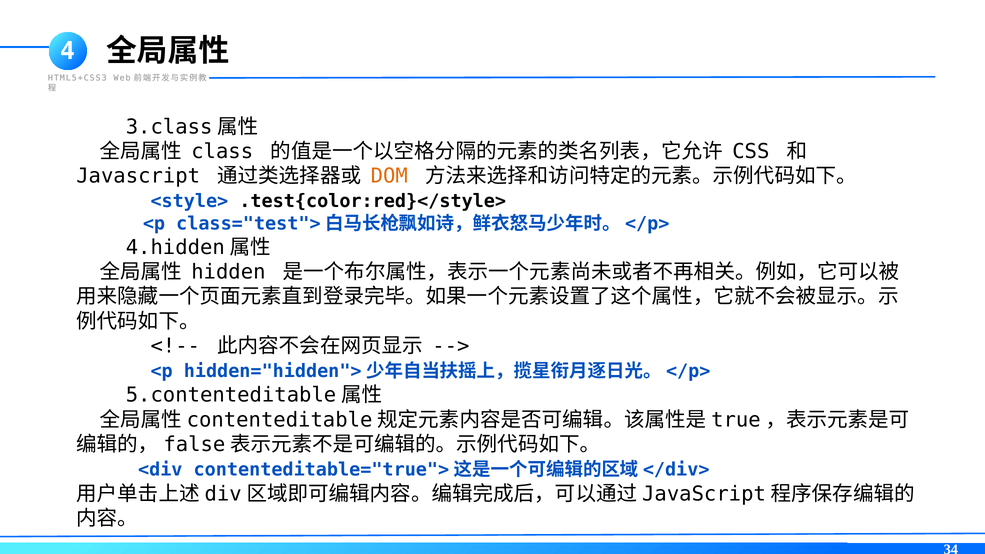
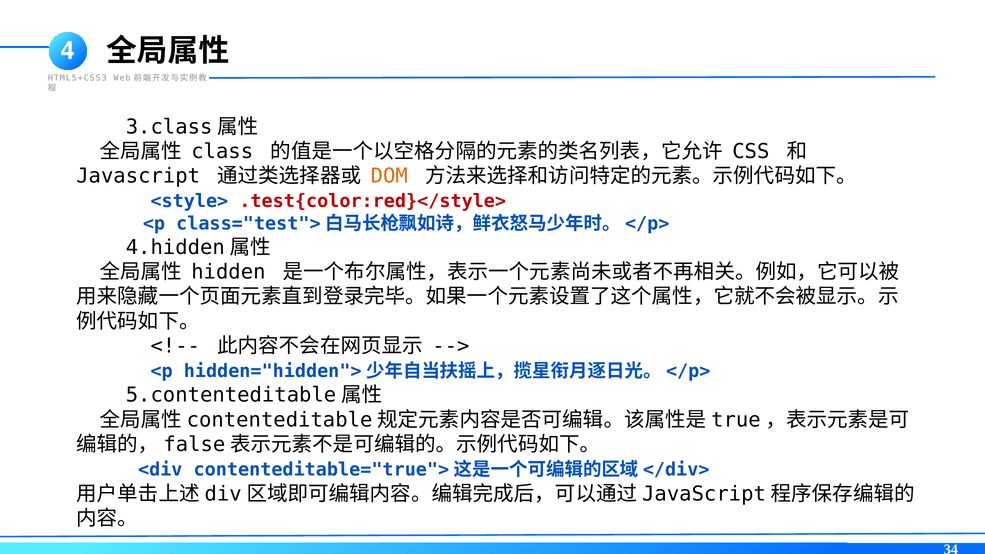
.test{color:red}</style> colour: black -> red
